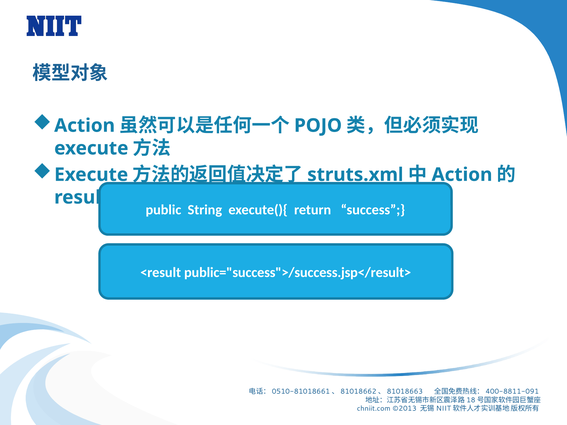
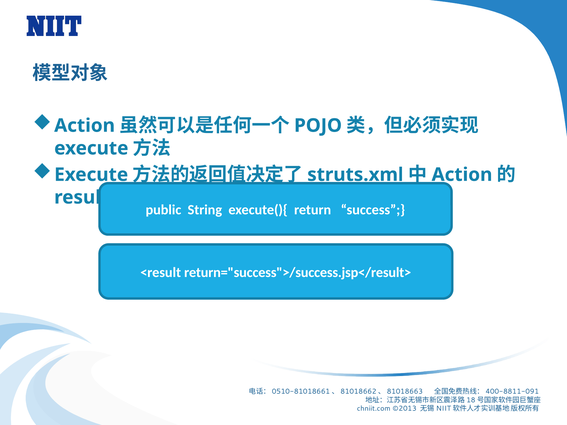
public="success">/success.jsp</result>: public="success">/success.jsp</result> -> return="success">/success.jsp</result>
